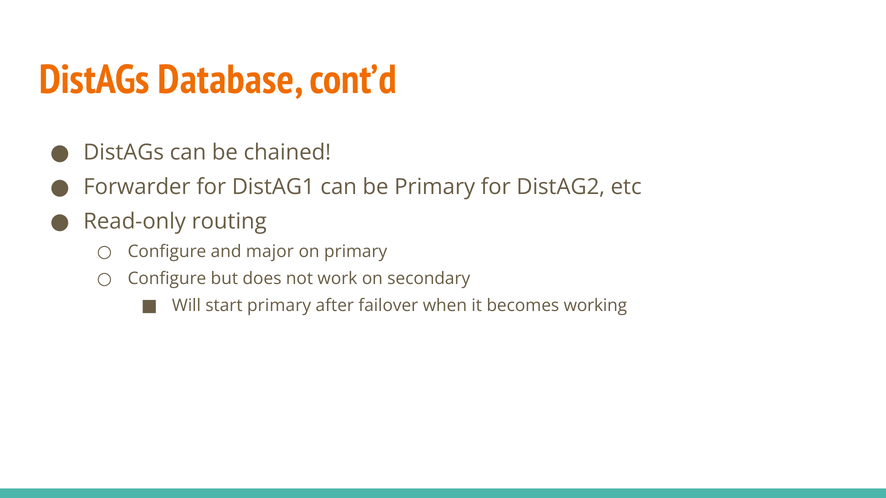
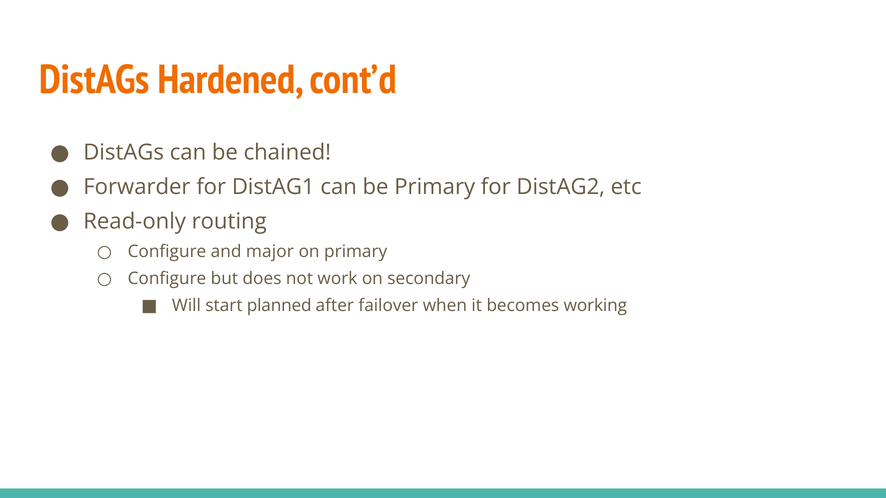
Database: Database -> Hardened
start primary: primary -> planned
